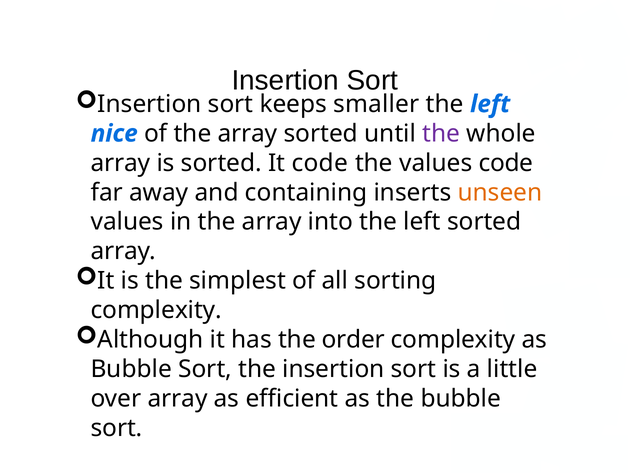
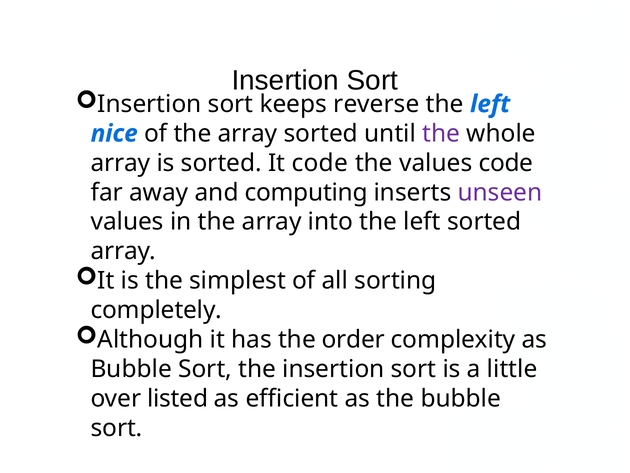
smaller: smaller -> reverse
containing: containing -> computing
unseen colour: orange -> purple
complexity at (156, 310): complexity -> completely
over array: array -> listed
